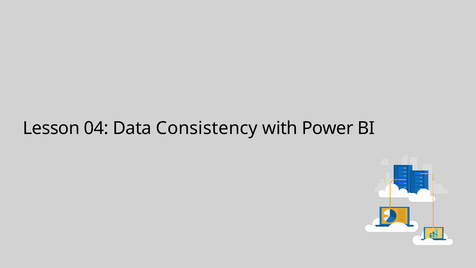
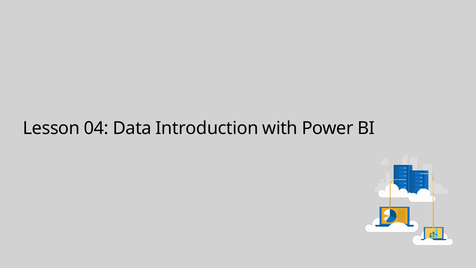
Consistency: Consistency -> Introduction
